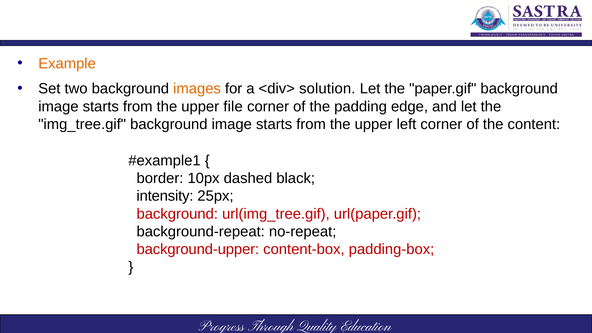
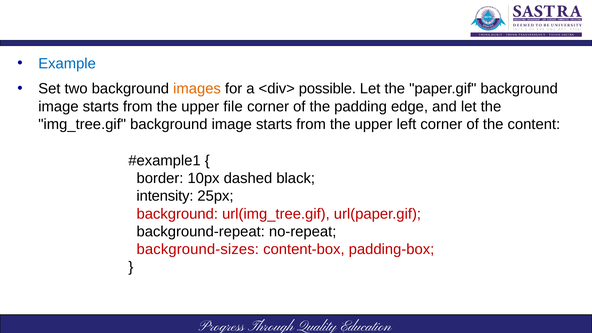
Example colour: orange -> blue
solution: solution -> possible
background-upper: background-upper -> background-sizes
